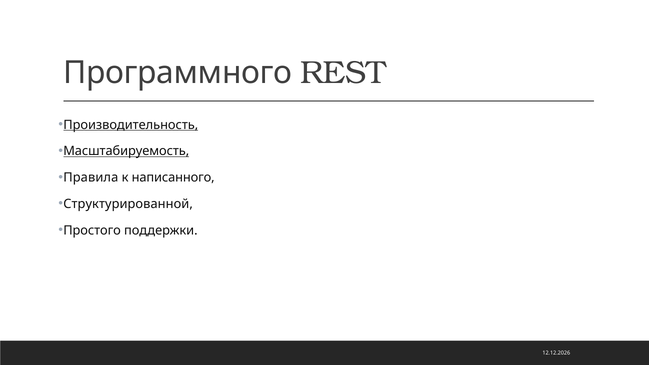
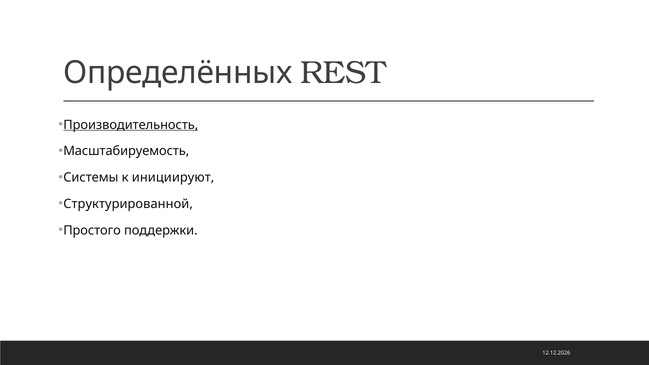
Программного: Программного -> Определённых
Масштабируемость underline: present -> none
Правила: Правила -> Системы
написанного: написанного -> инициируют
